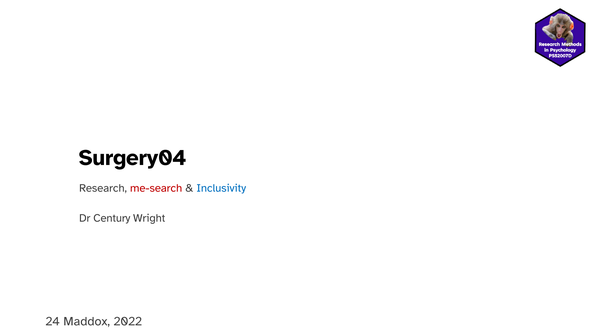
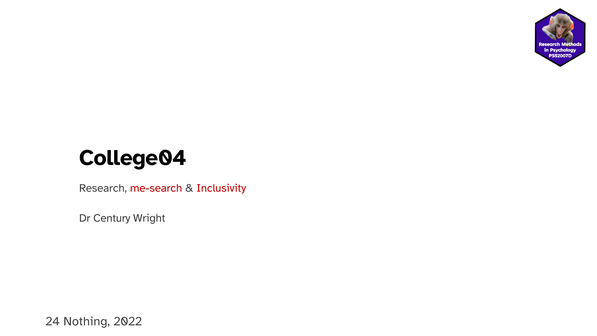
Surgery04: Surgery04 -> College04
Inclusivity colour: blue -> red
Maddox: Maddox -> Nothing
